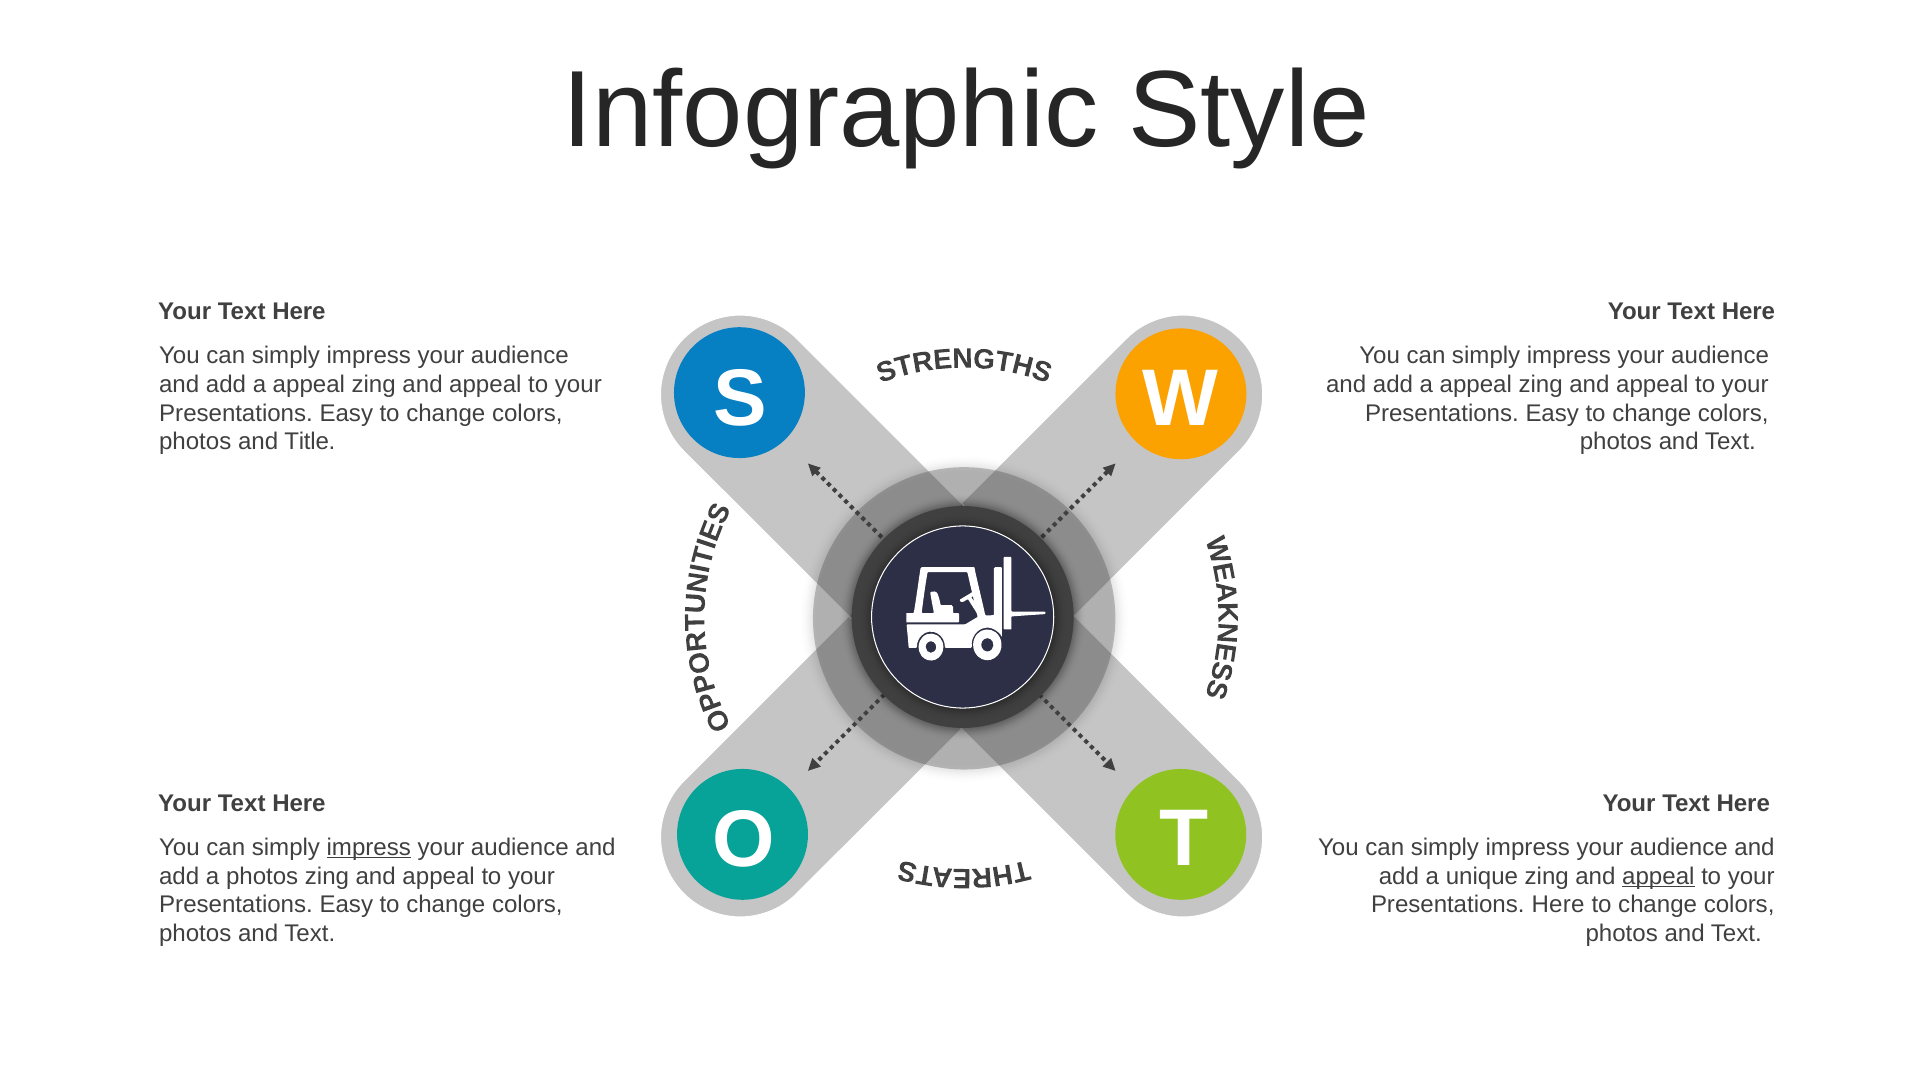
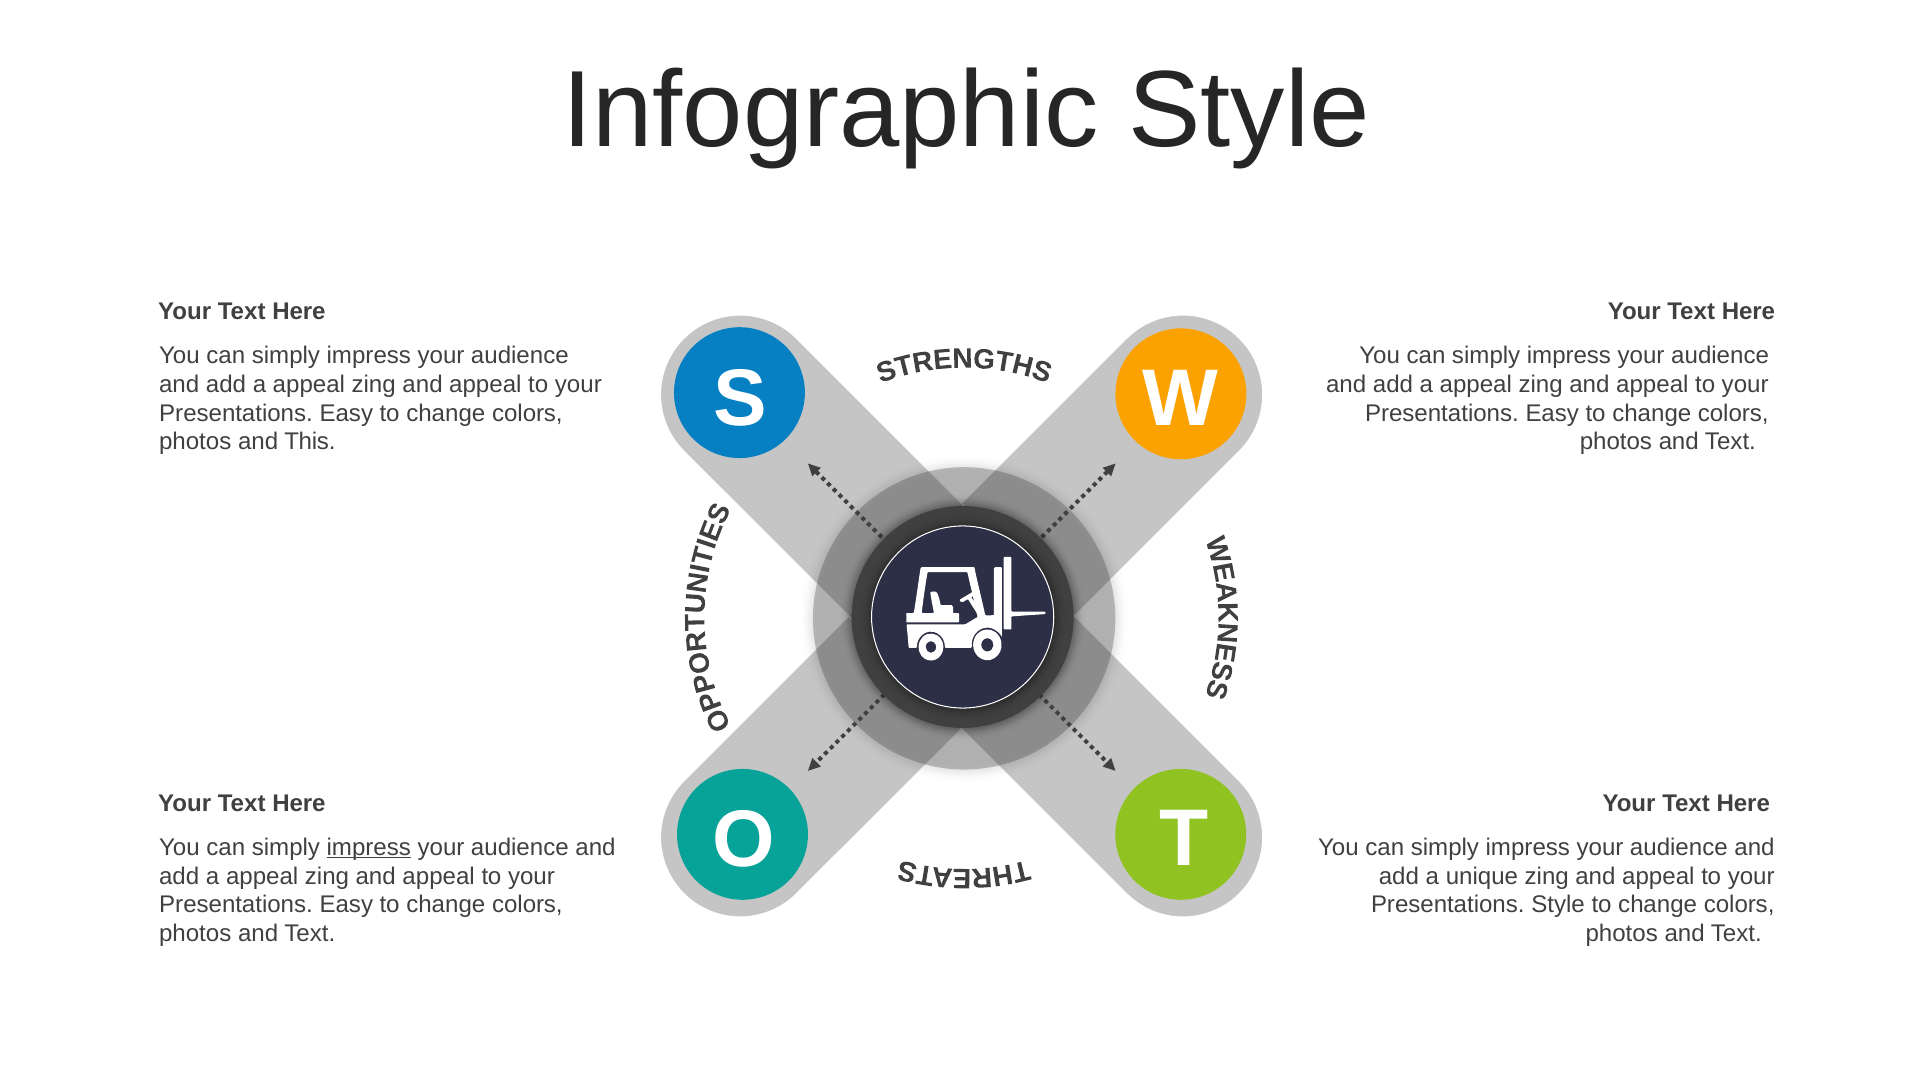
Title: Title -> This
photos at (262, 876): photos -> appeal
appeal at (1658, 876) underline: present -> none
Presentations Here: Here -> Style
